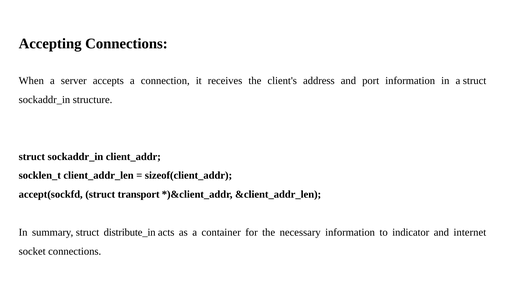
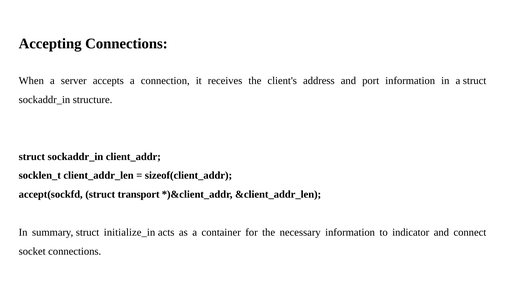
distribute_in: distribute_in -> initialize_in
internet: internet -> connect
